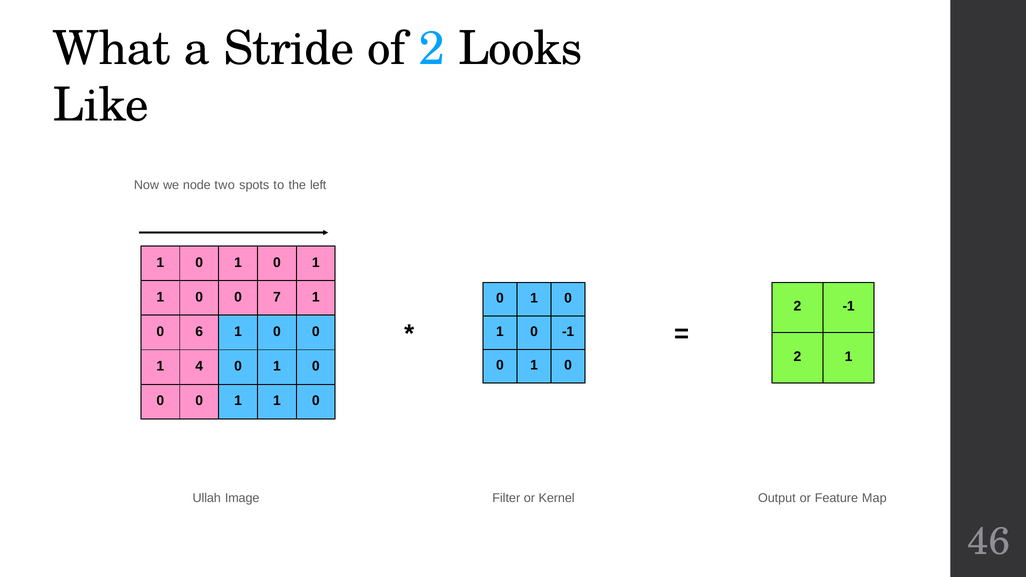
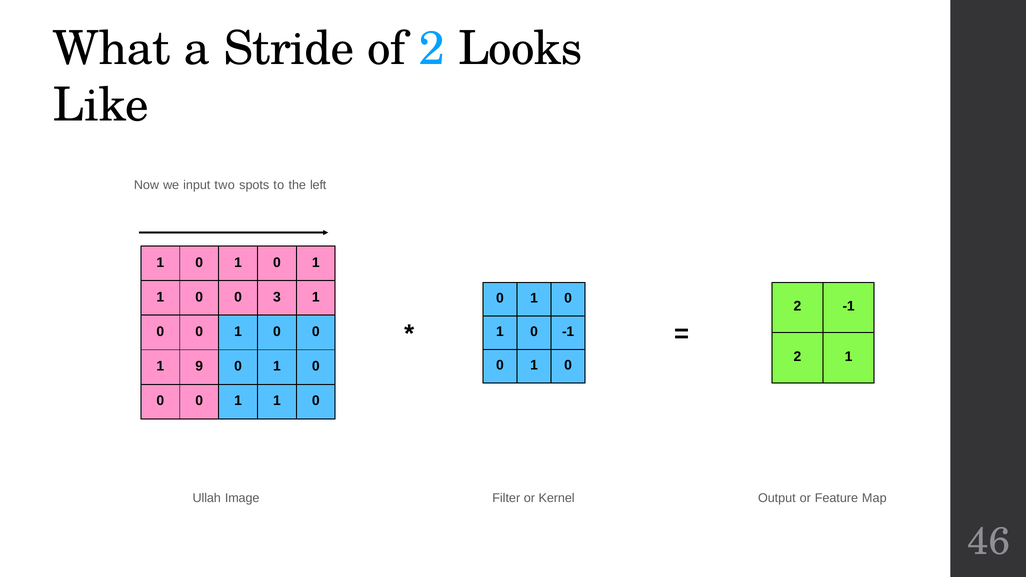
node: node -> input
7: 7 -> 3
6 at (199, 332): 6 -> 0
4: 4 -> 9
